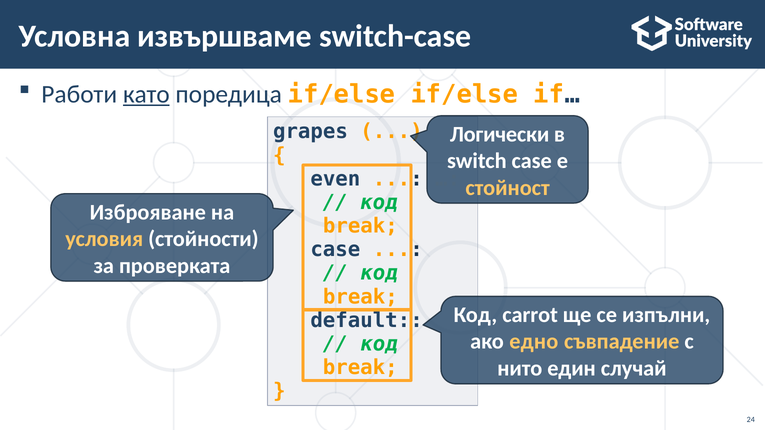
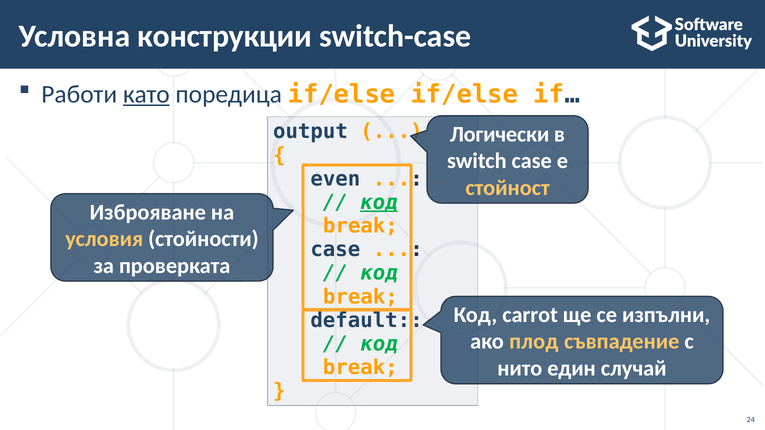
извършваме: извършваме -> конструкции
grapes: grapes -> output
код at (379, 202) underline: none -> present
едно: едно -> плод
